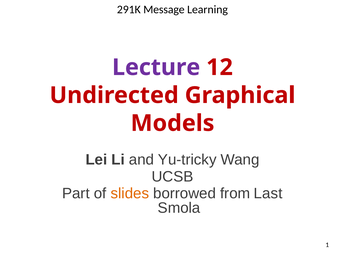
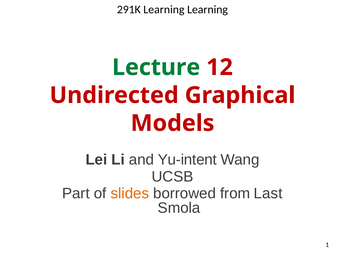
291K Message: Message -> Learning
Lecture colour: purple -> green
Yu-tricky: Yu-tricky -> Yu-intent
